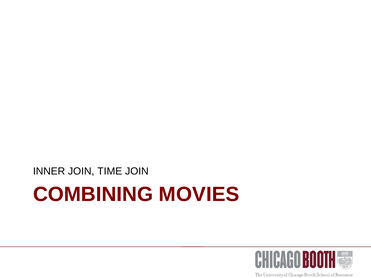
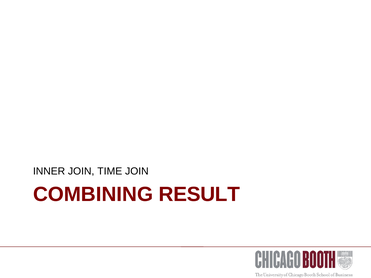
MOVIES: MOVIES -> RESULT
